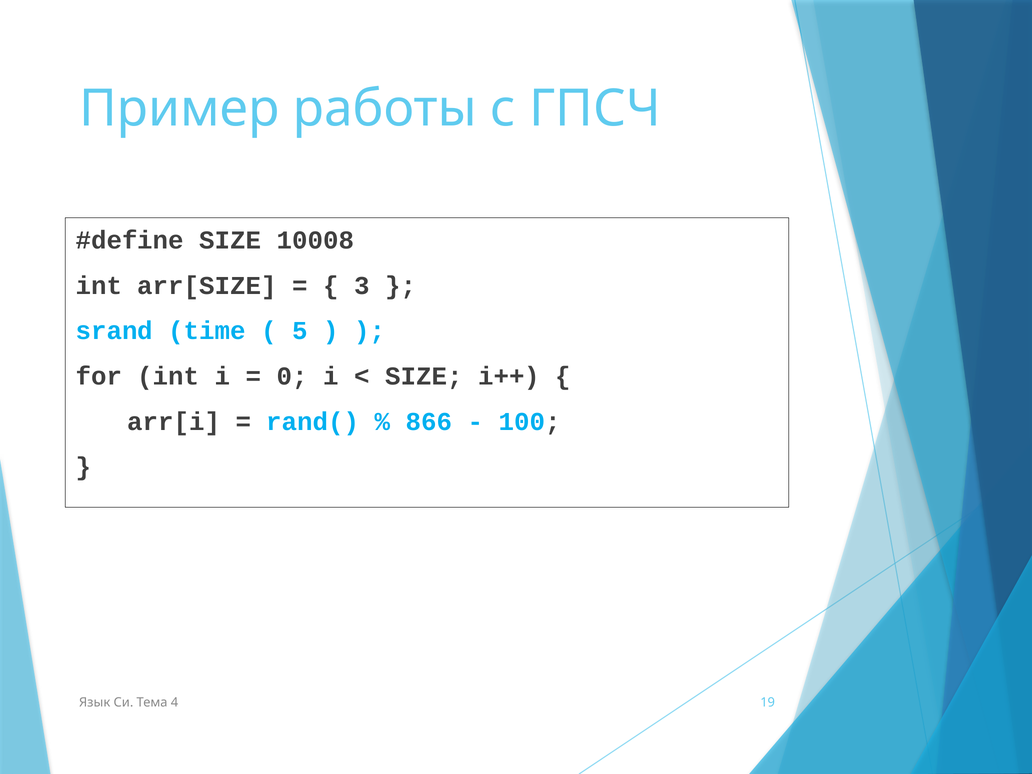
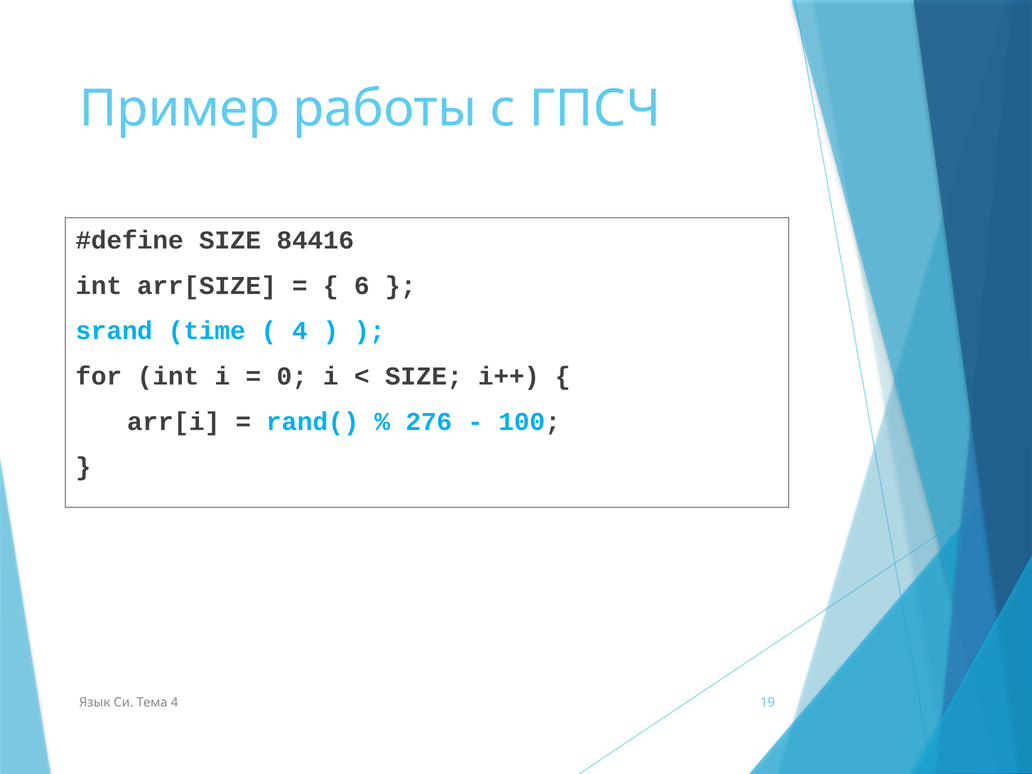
10008: 10008 -> 84416
3: 3 -> 6
5 at (300, 331): 5 -> 4
866: 866 -> 276
